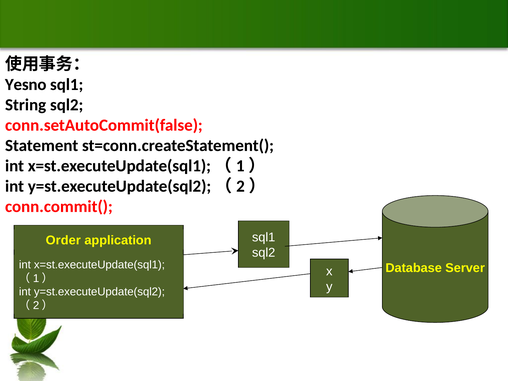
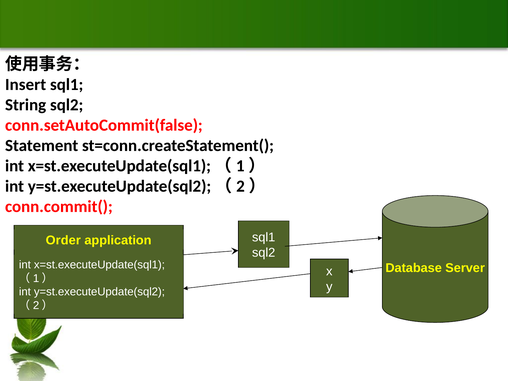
Yesno: Yesno -> Insert
